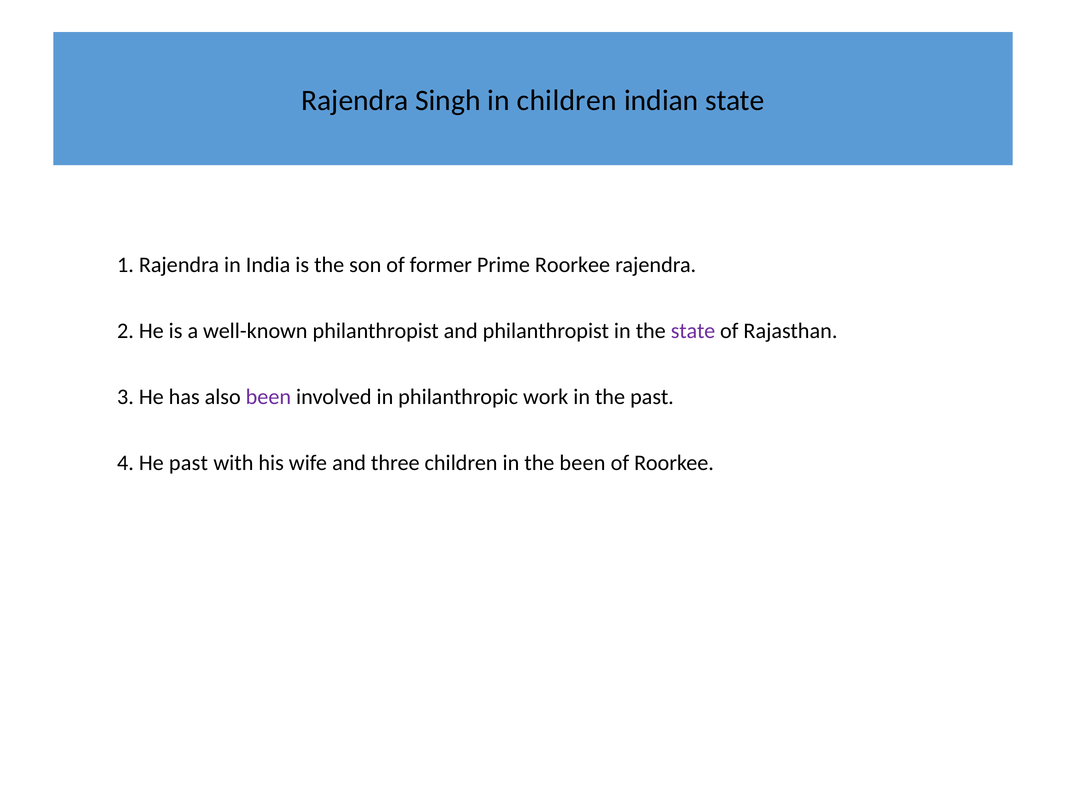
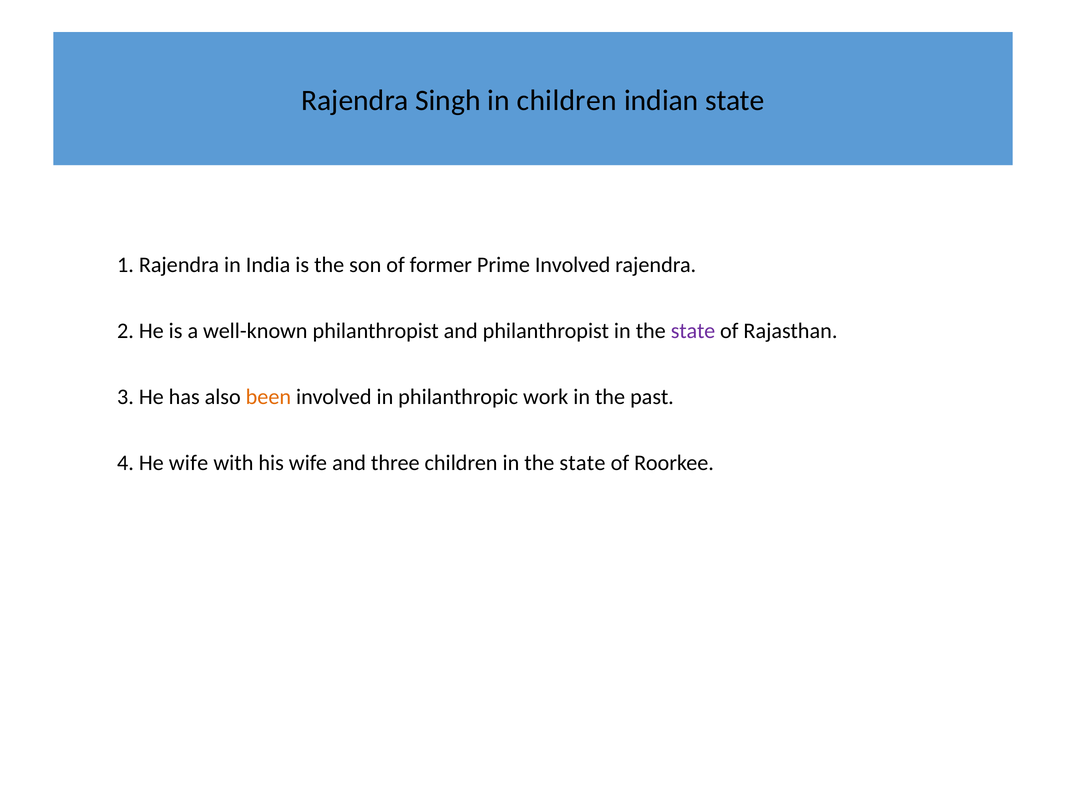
Prime Roorkee: Roorkee -> Involved
been at (268, 397) colour: purple -> orange
He past: past -> wife
children in the been: been -> state
